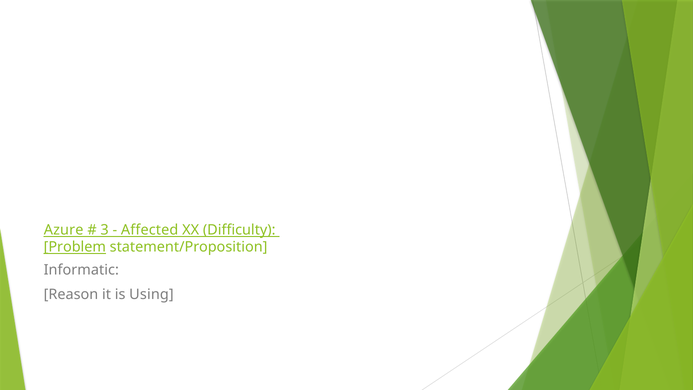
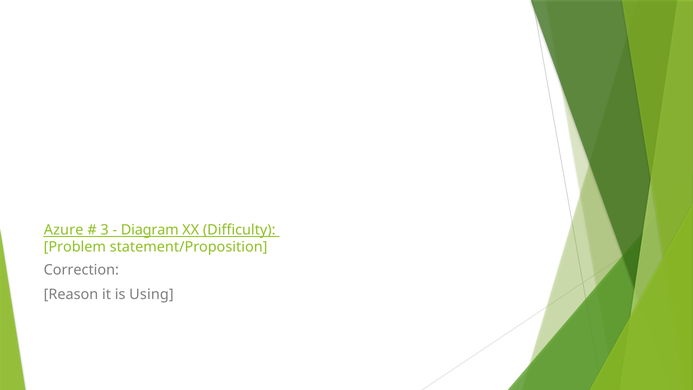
Affected: Affected -> Diagram
Problem underline: present -> none
Informatic: Informatic -> Correction
